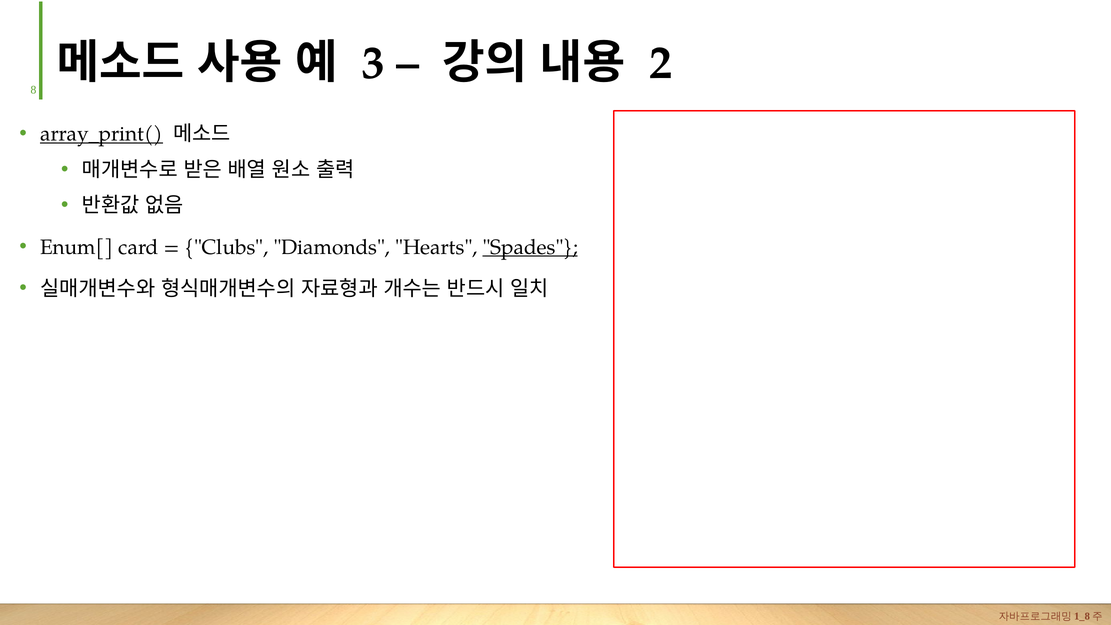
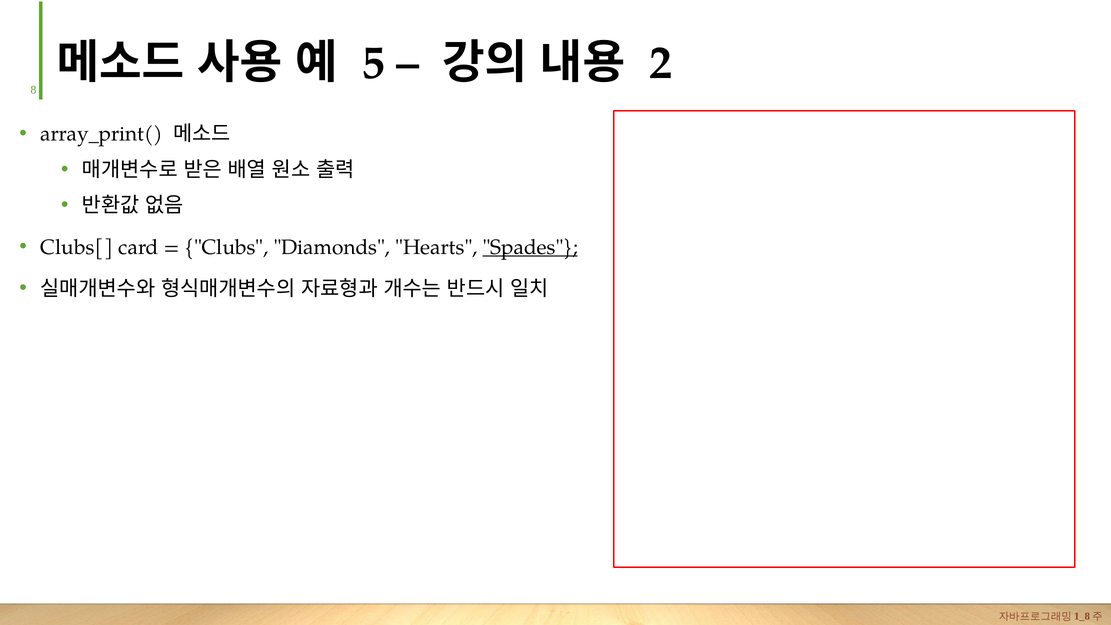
3: 3 -> 5
array_print( underline: present -> none
Enum[: Enum[ -> Clubs[
